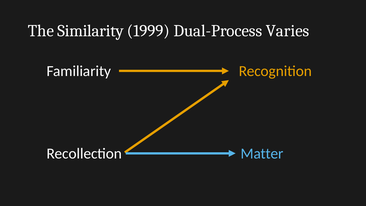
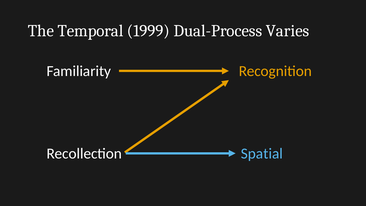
Similarity: Similarity -> Temporal
Matter: Matter -> Spatial
